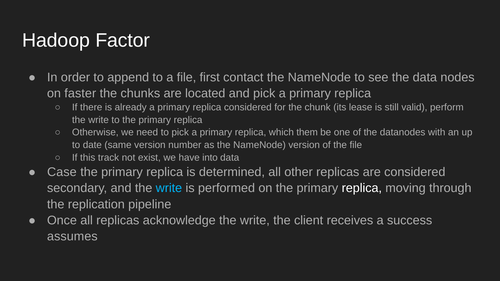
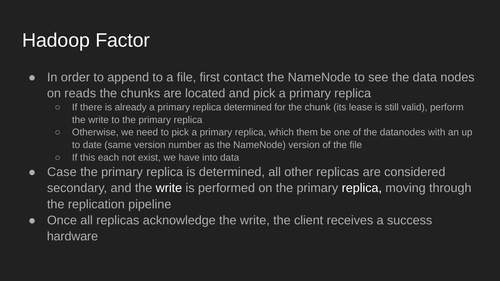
faster: faster -> reads
replica considered: considered -> determined
track: track -> each
write at (169, 188) colour: light blue -> white
assumes: assumes -> hardware
